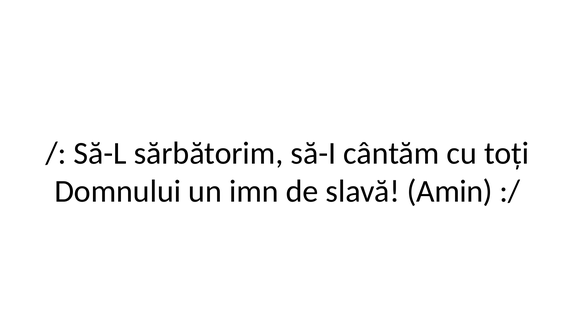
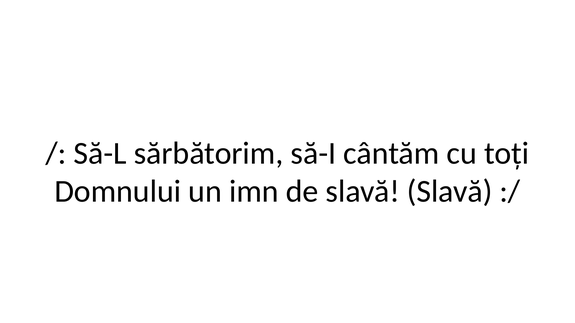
slavă Amin: Amin -> Slavă
